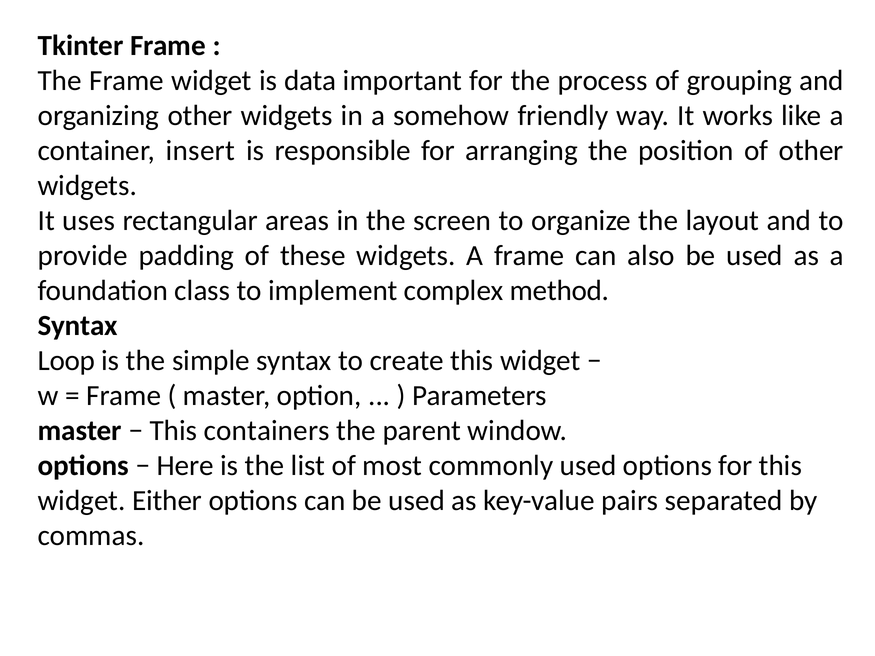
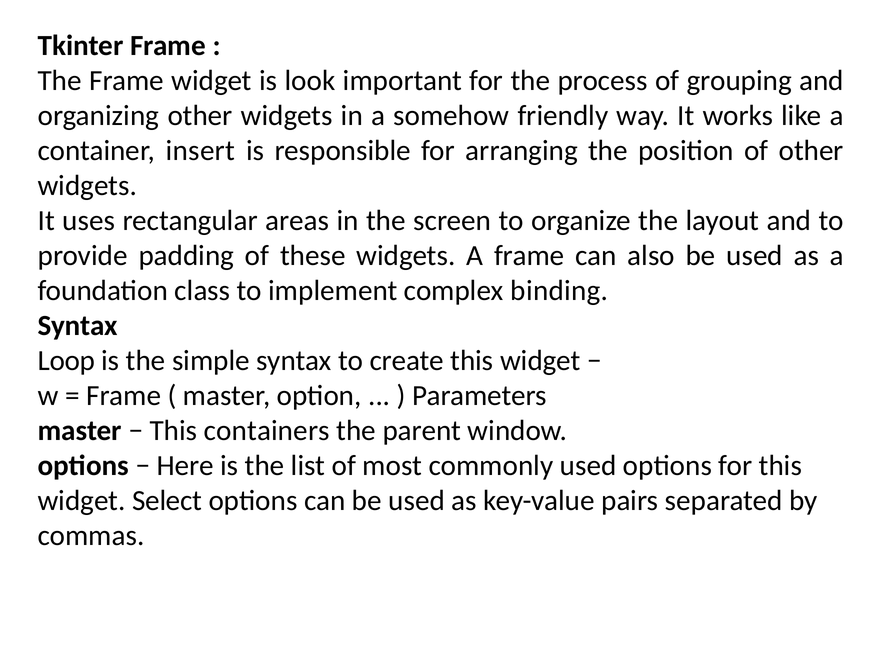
data: data -> look
method: method -> binding
Either: Either -> Select
